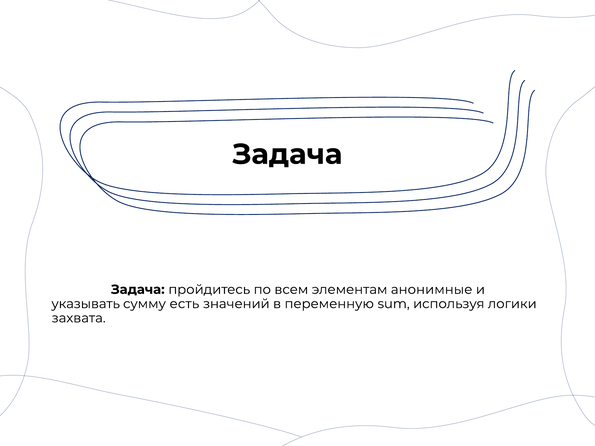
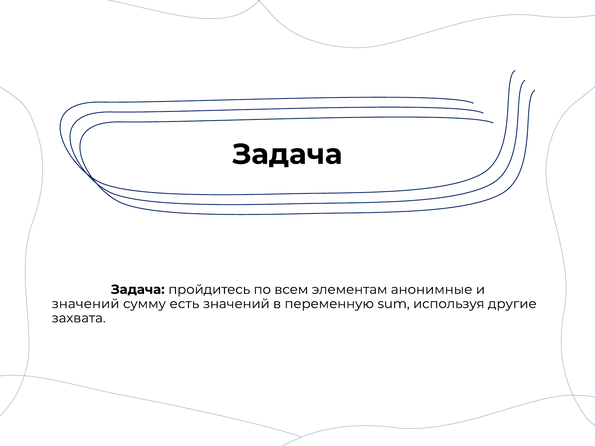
указывать at (86, 304): указывать -> значений
логики: логики -> другие
